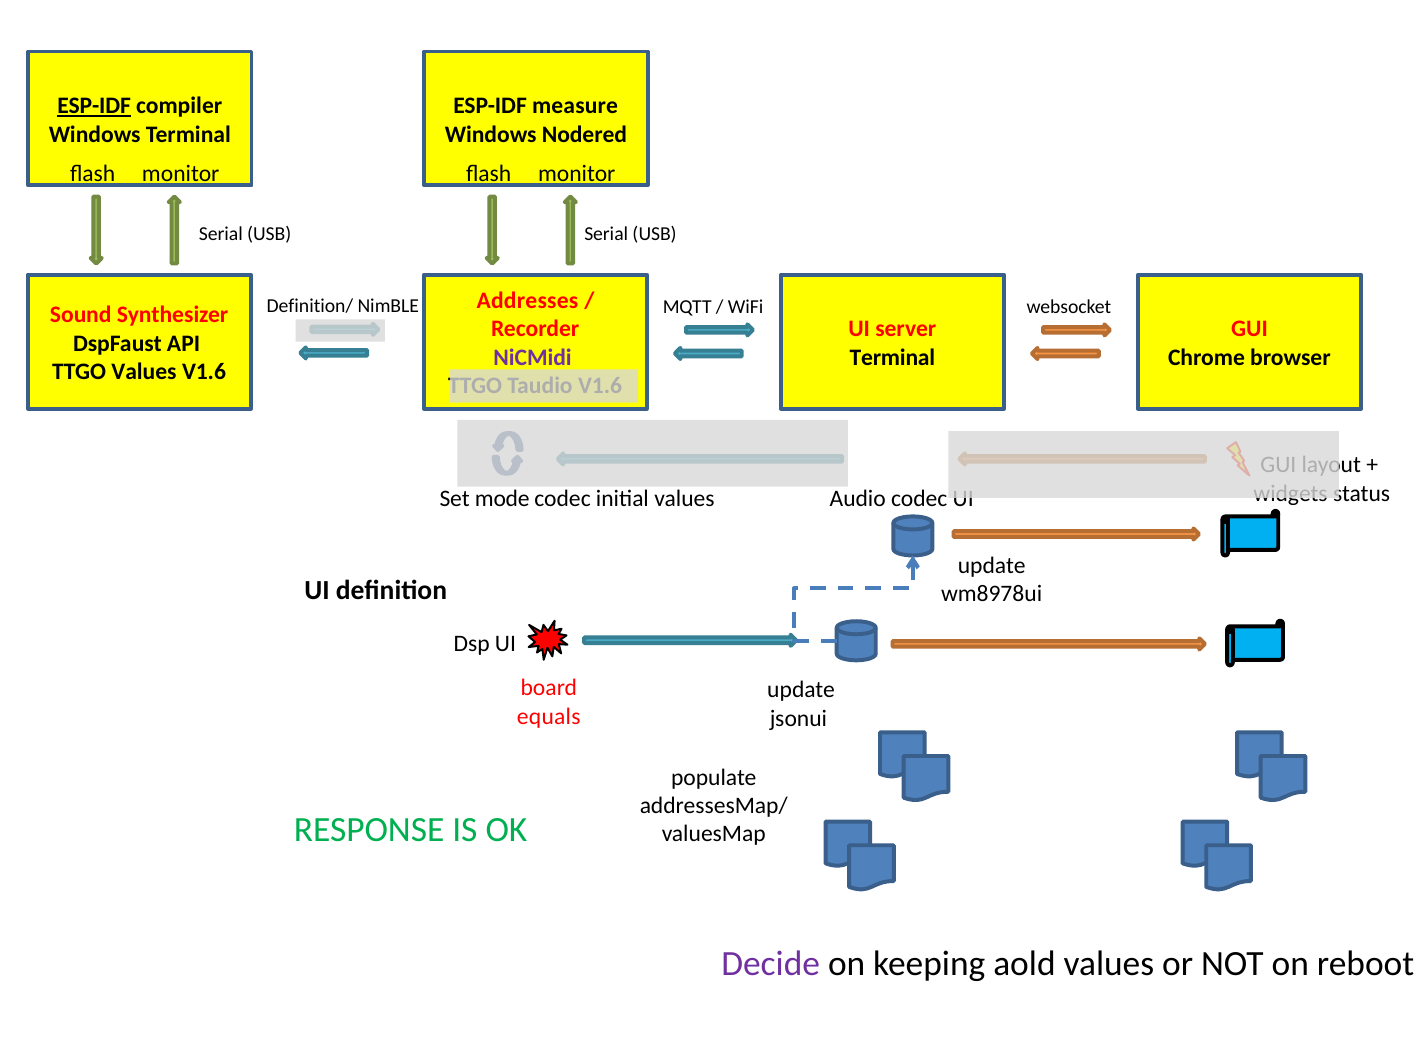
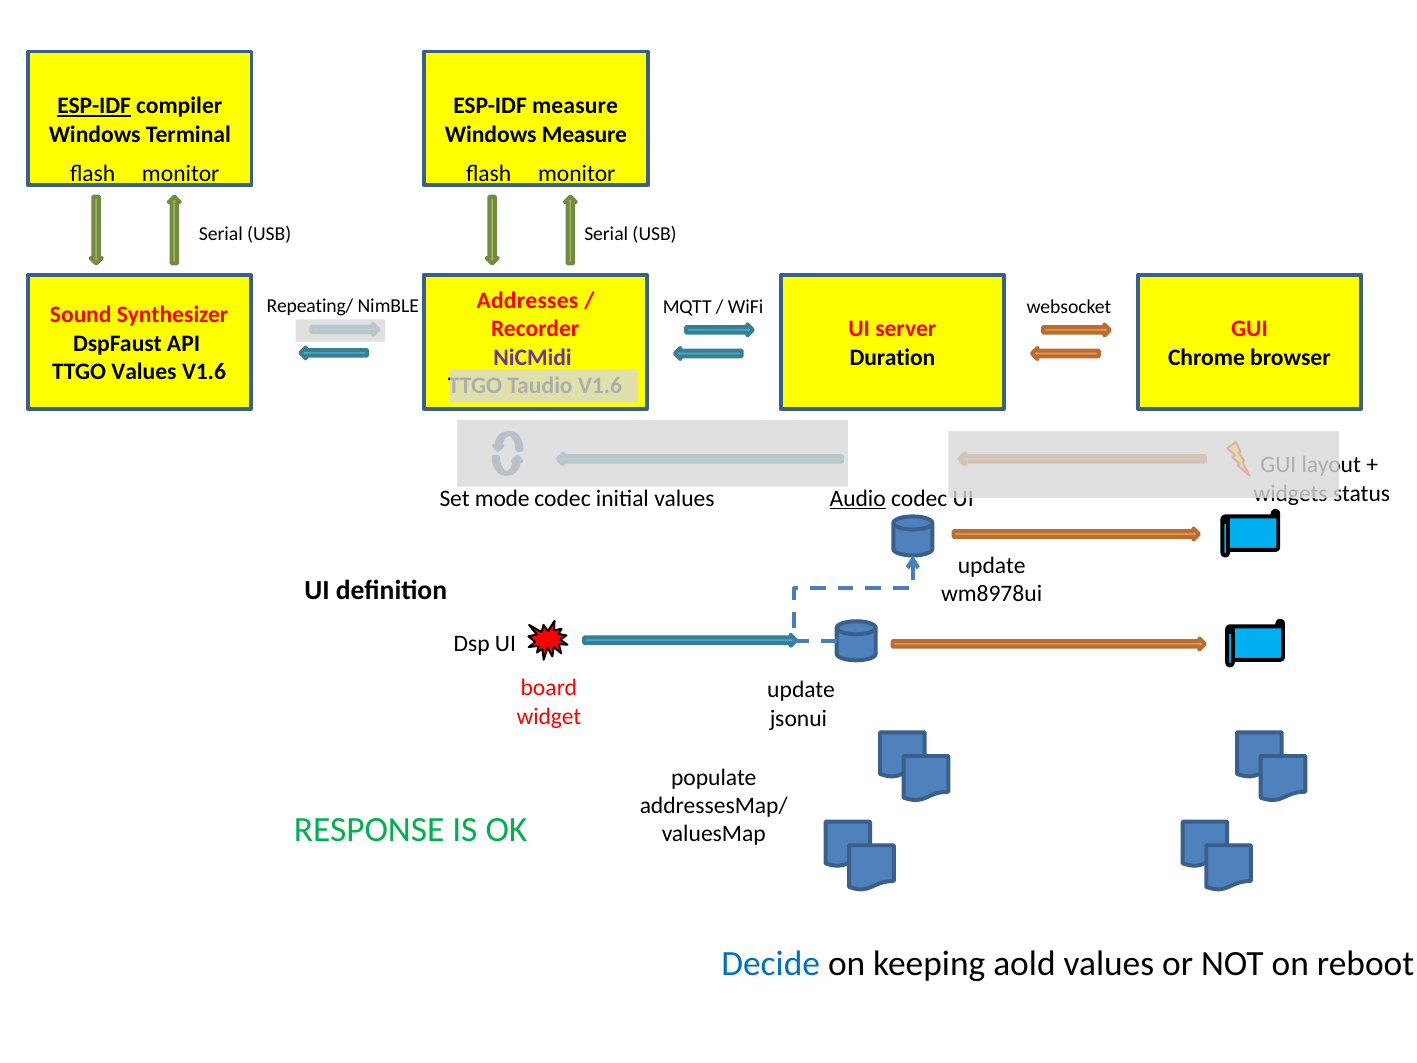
Windows Nodered: Nodered -> Measure
Definition/: Definition/ -> Repeating/
Terminal at (892, 357): Terminal -> Duration
Audio underline: none -> present
equals: equals -> widget
Decide colour: purple -> blue
